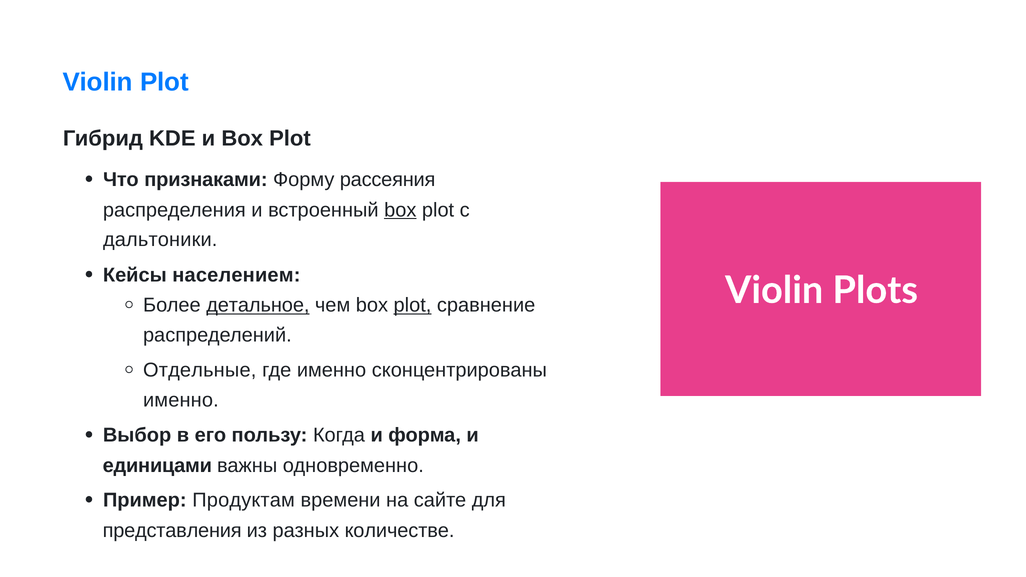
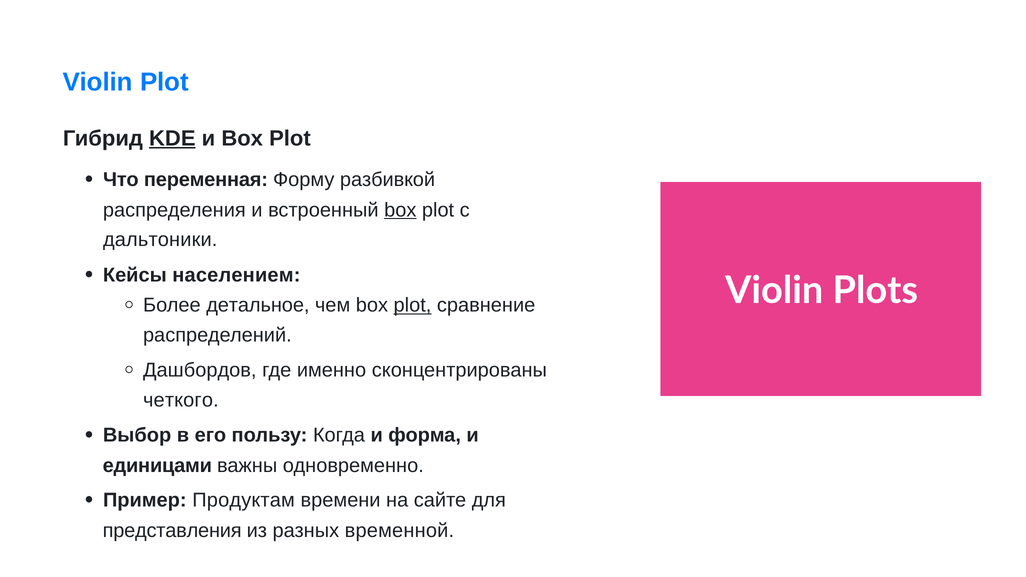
KDE underline: none -> present
признаками: признаками -> переменная
рассеяния: рассеяния -> разбивкой
детальное underline: present -> none
Отдельные: Отдельные -> Дашбордов
именно at (181, 400): именно -> четкого
количестве: количестве -> временной
